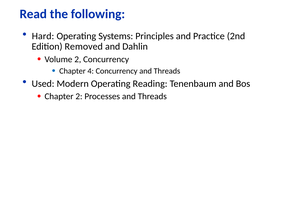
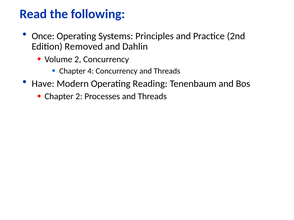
Hard: Hard -> Once
Used: Used -> Have
